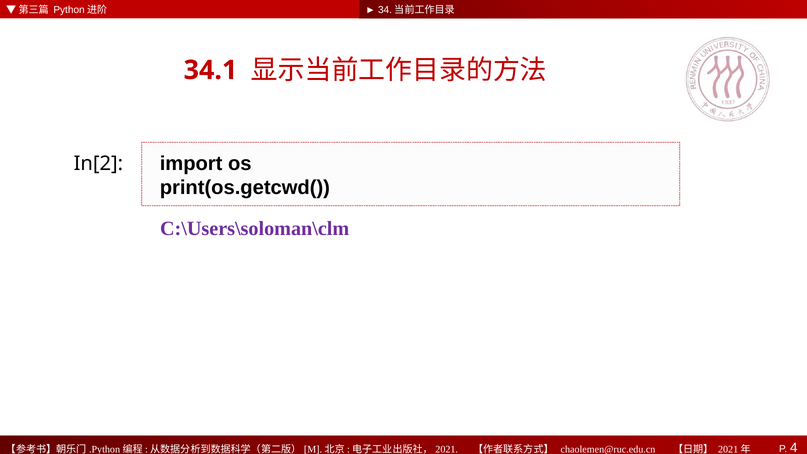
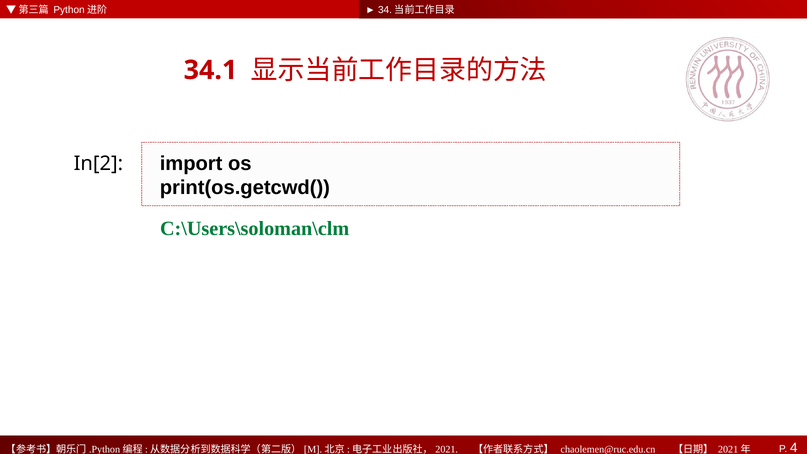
C:\Users\soloman\clm colour: purple -> green
